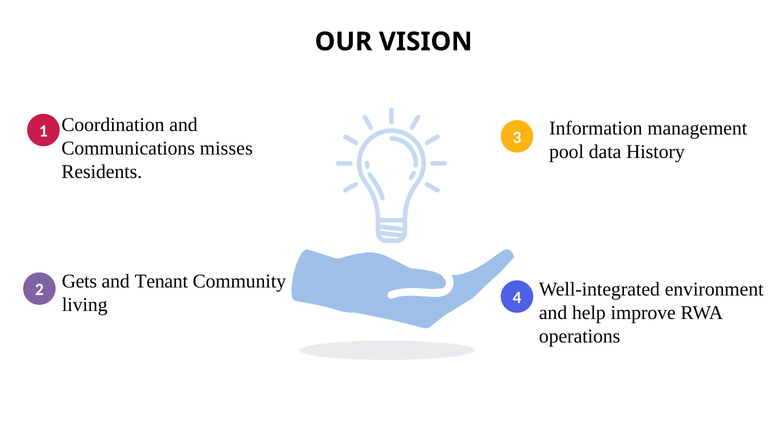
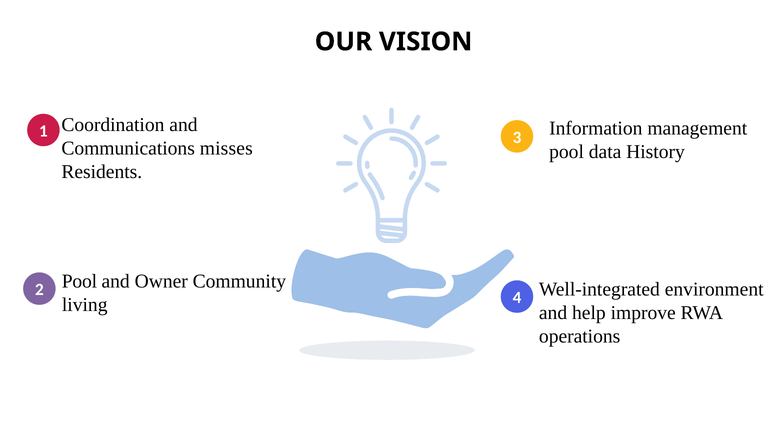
Gets at (79, 281): Gets -> Pool
Tenant: Tenant -> Owner
